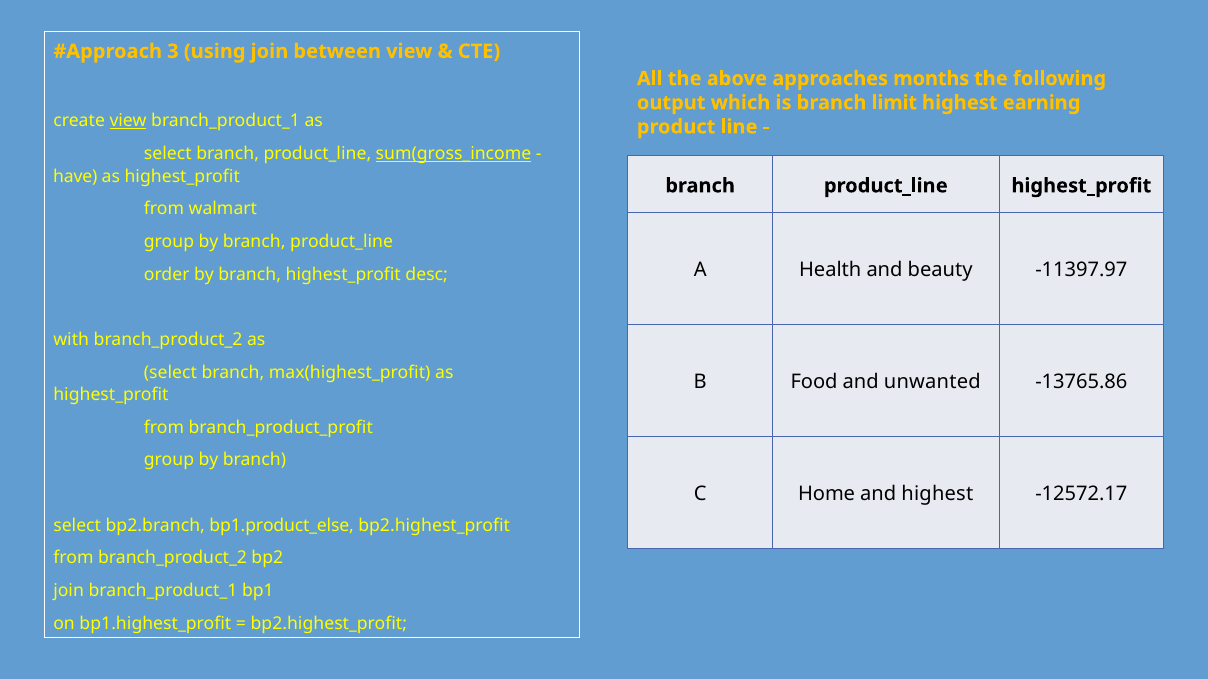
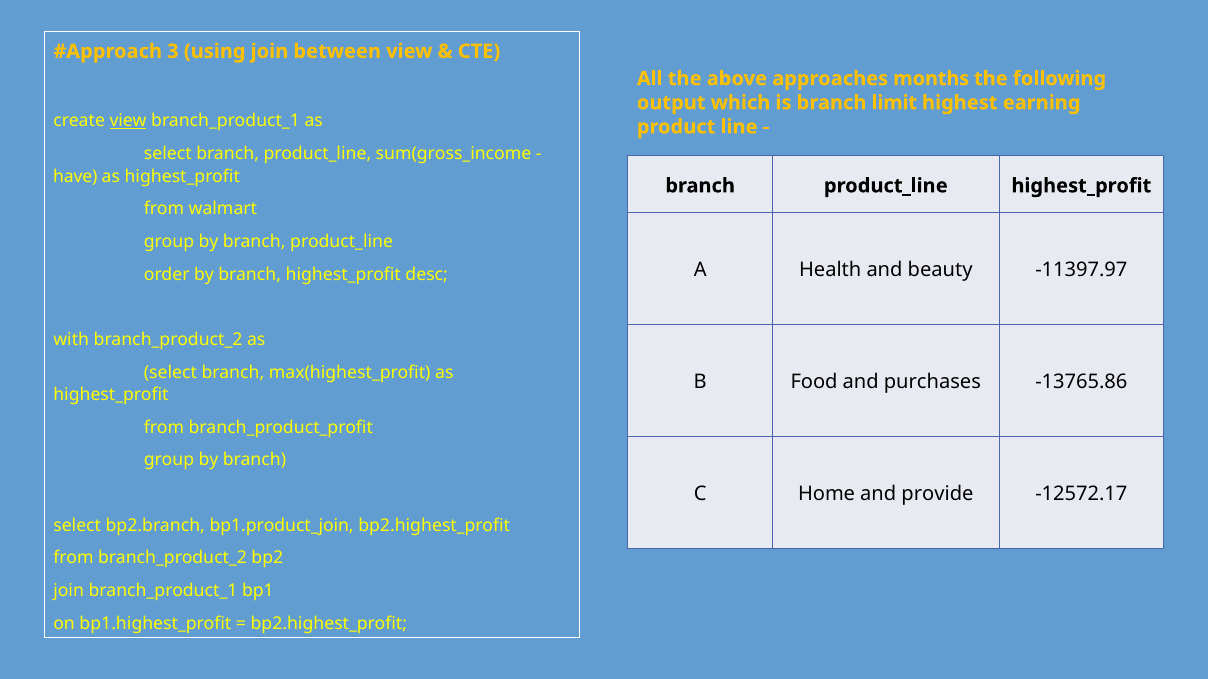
sum(gross_income underline: present -> none
unwanted: unwanted -> purchases
and highest: highest -> provide
bp1.product_else: bp1.product_else -> bp1.product_join
